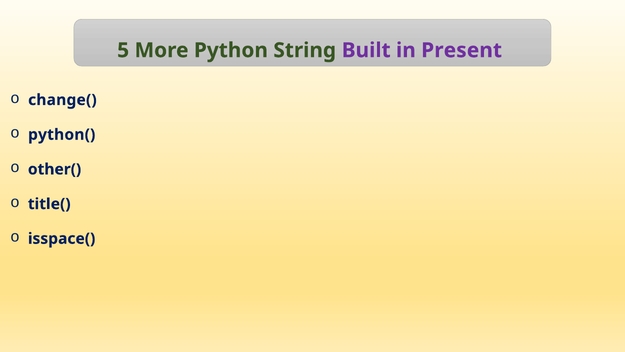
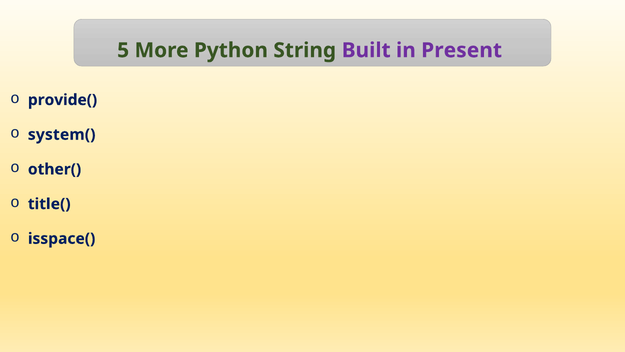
change(: change( -> provide(
python(: python( -> system(
